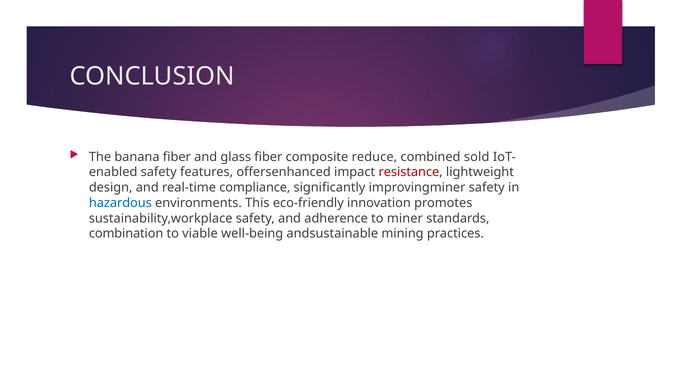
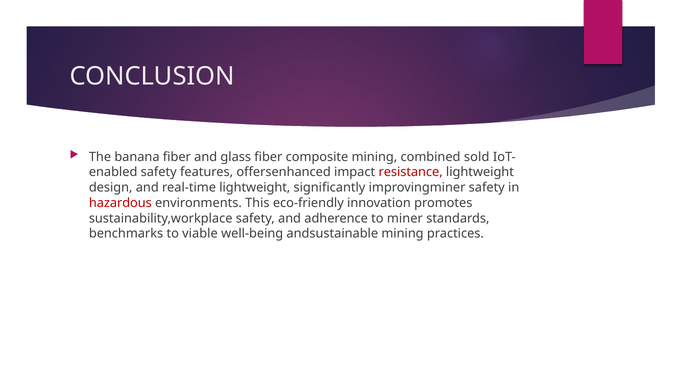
composite reduce: reduce -> mining
real-time compliance: compliance -> lightweight
hazardous colour: blue -> red
combination: combination -> benchmarks
